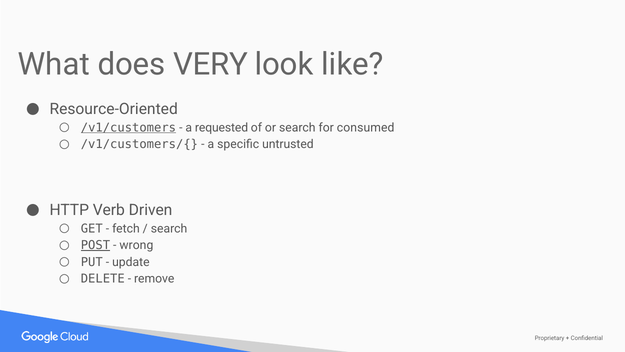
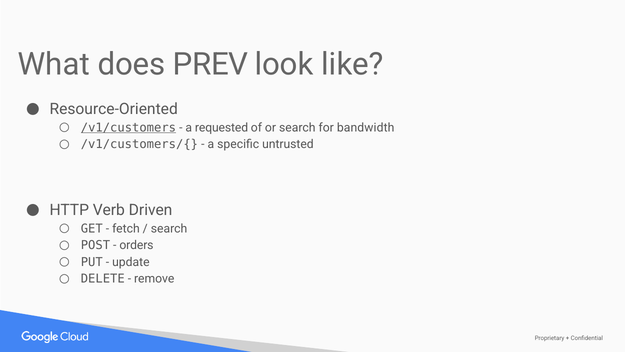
VERY: VERY -> PREV
consumed: consumed -> bandwidth
POST underline: present -> none
wrong: wrong -> orders
